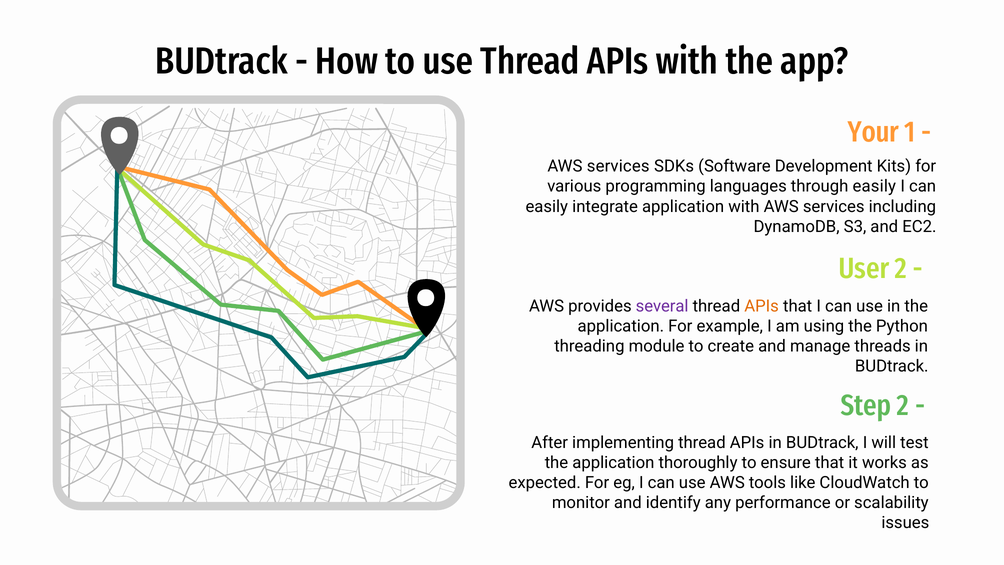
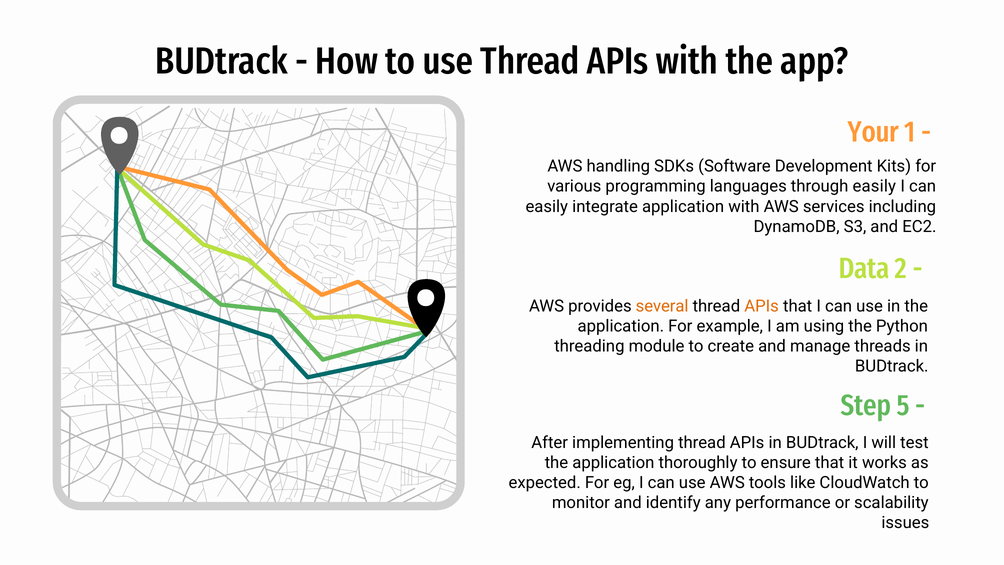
services at (618, 166): services -> handling
User: User -> Data
several colour: purple -> orange
Step 2: 2 -> 5
